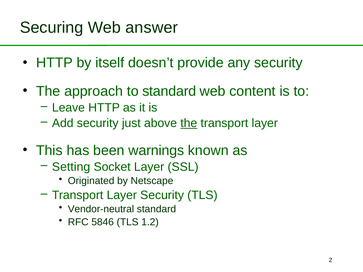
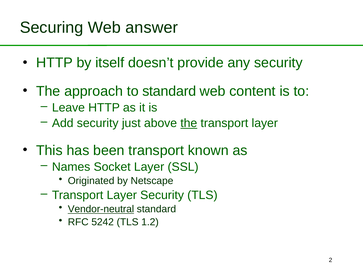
been warnings: warnings -> transport
Setting: Setting -> Names
Vendor-neutral underline: none -> present
5846: 5846 -> 5242
